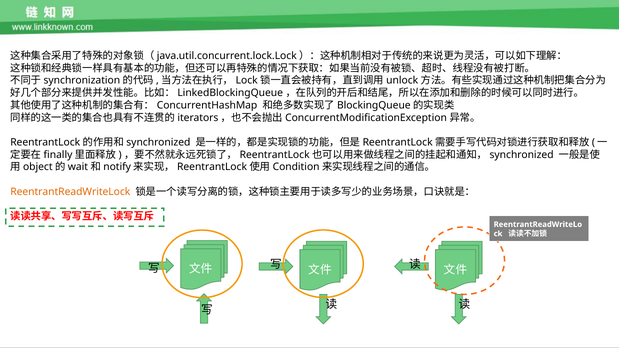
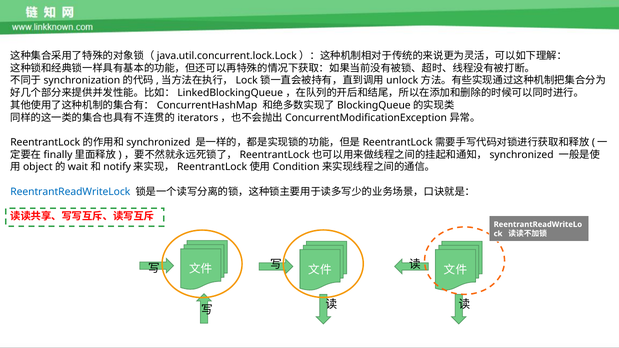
ReentrantReadWriteLock colour: orange -> blue
